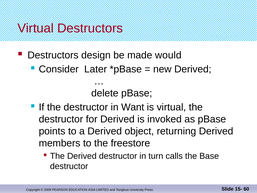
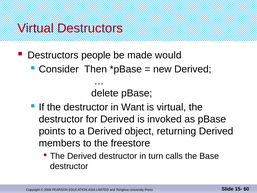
design: design -> people
Later: Later -> Then
